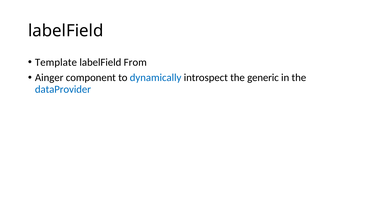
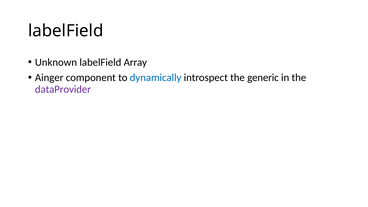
Template: Template -> Unknown
From: From -> Array
dataProvider colour: blue -> purple
